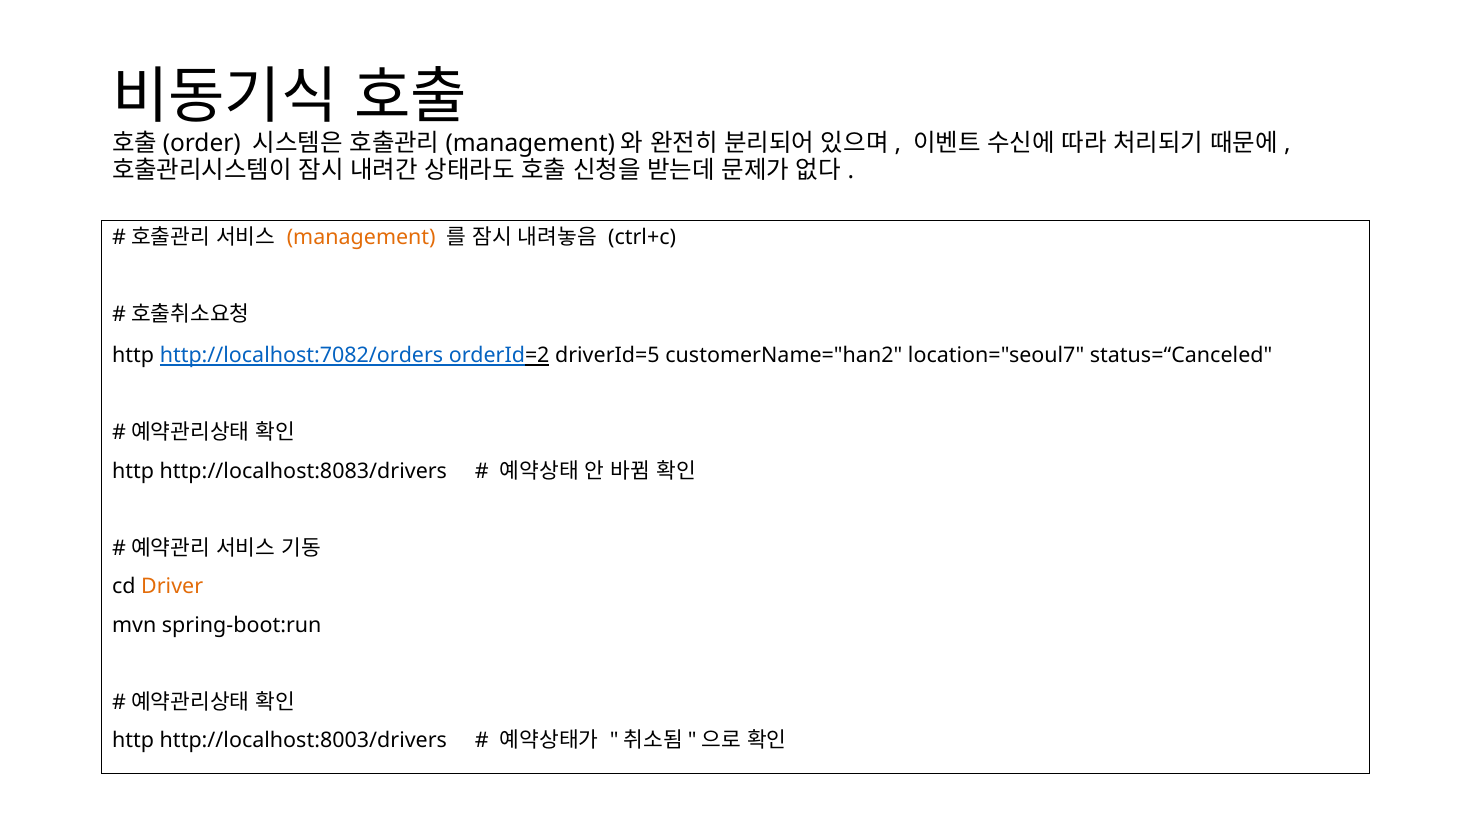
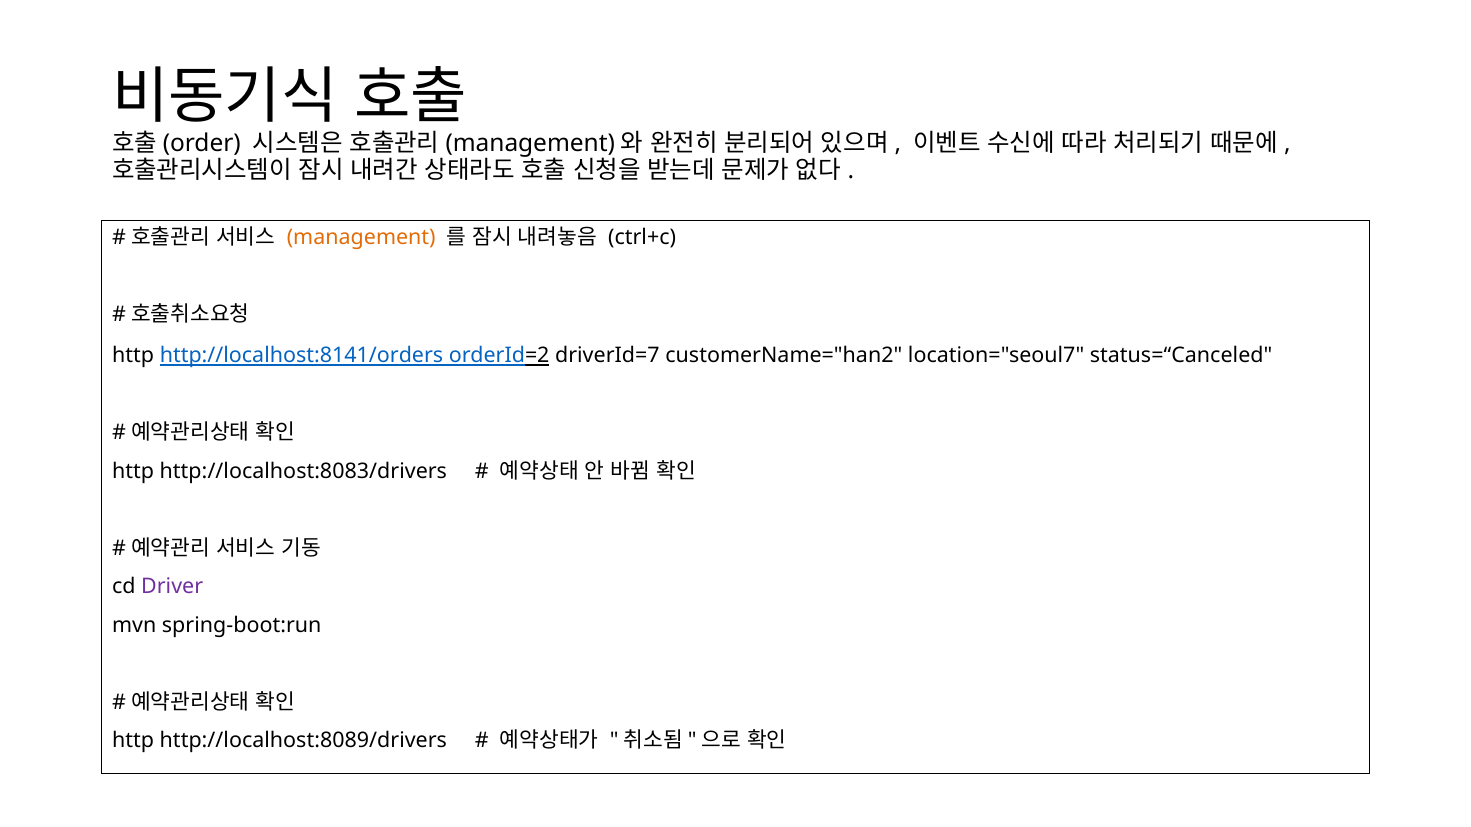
http://localhost:7082/orders: http://localhost:7082/orders -> http://localhost:8141/orders
driverId=5: driverId=5 -> driverId=7
Driver colour: orange -> purple
http://localhost:8003/drivers: http://localhost:8003/drivers -> http://localhost:8089/drivers
